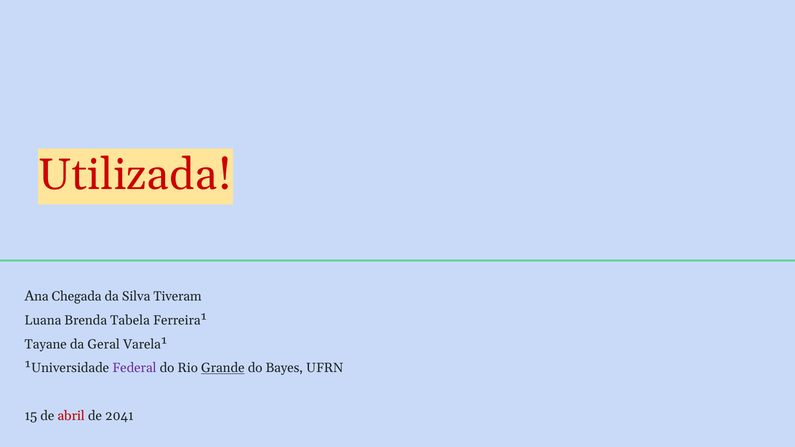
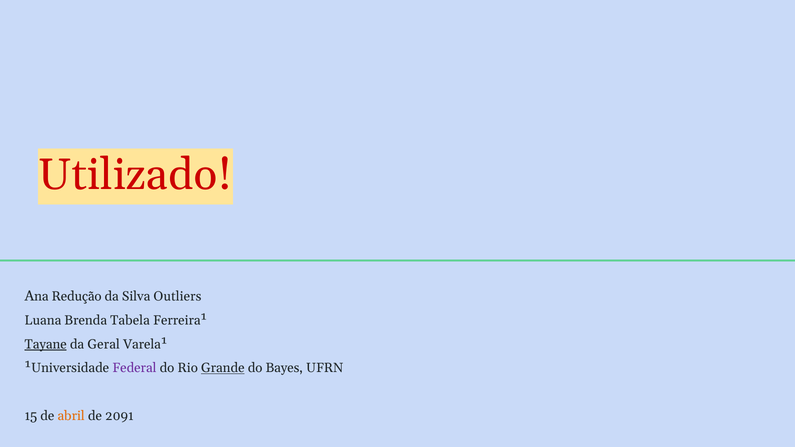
Utilizada: Utilizada -> Utilizado
Chegada: Chegada -> Redução
Tiveram: Tiveram -> Outliers
Tayane underline: none -> present
abril colour: red -> orange
2041: 2041 -> 2091
